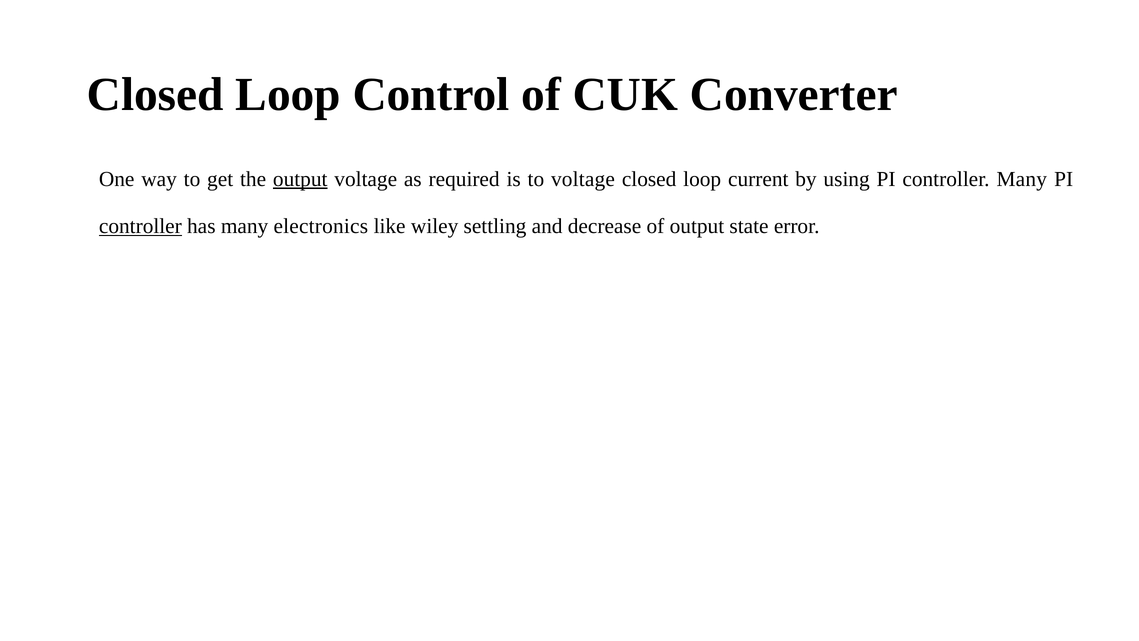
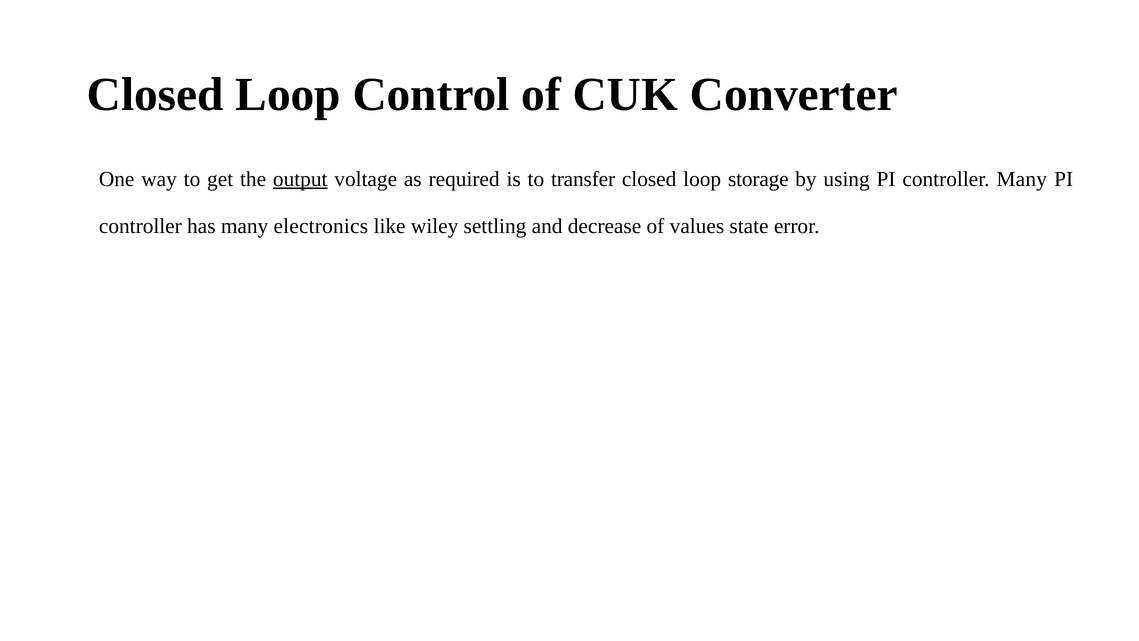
to voltage: voltage -> transfer
current: current -> storage
controller at (140, 226) underline: present -> none
of output: output -> values
